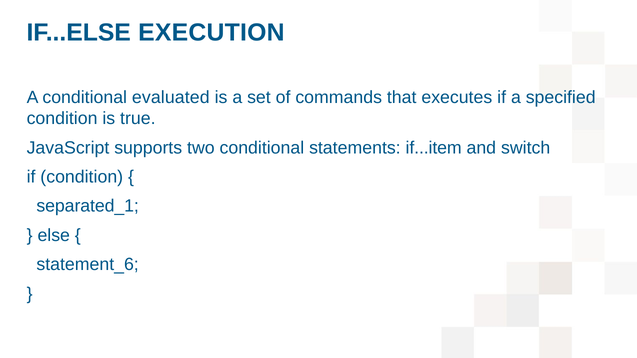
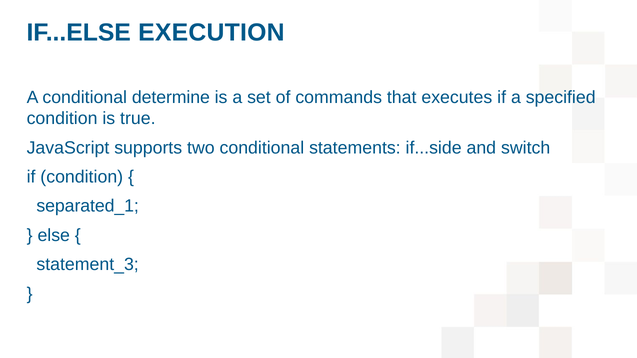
evaluated: evaluated -> determine
if...item: if...item -> if...side
statement_6: statement_6 -> statement_3
